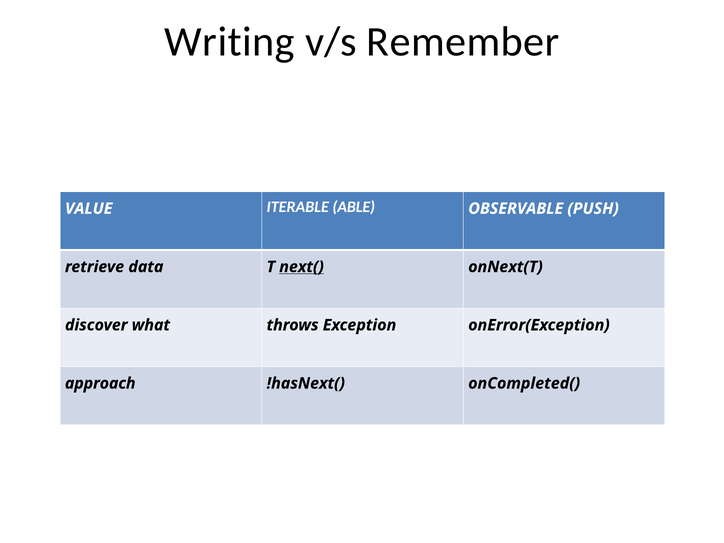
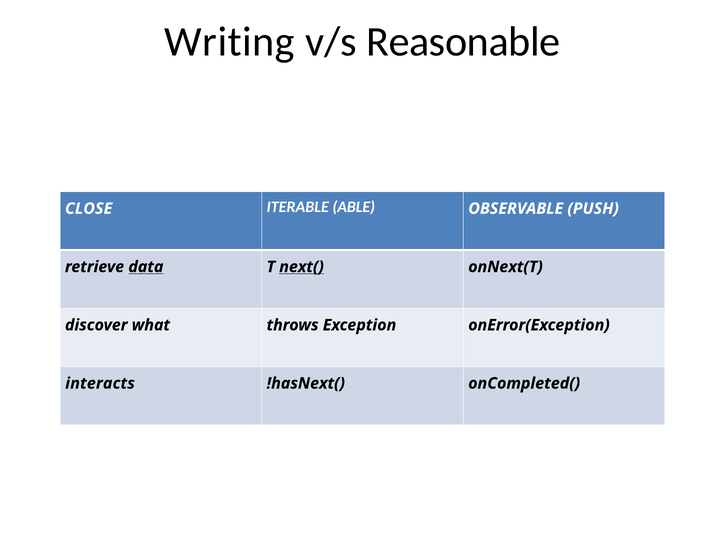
Remember: Remember -> Reasonable
VALUE: VALUE -> CLOSE
data underline: none -> present
approach: approach -> interacts
